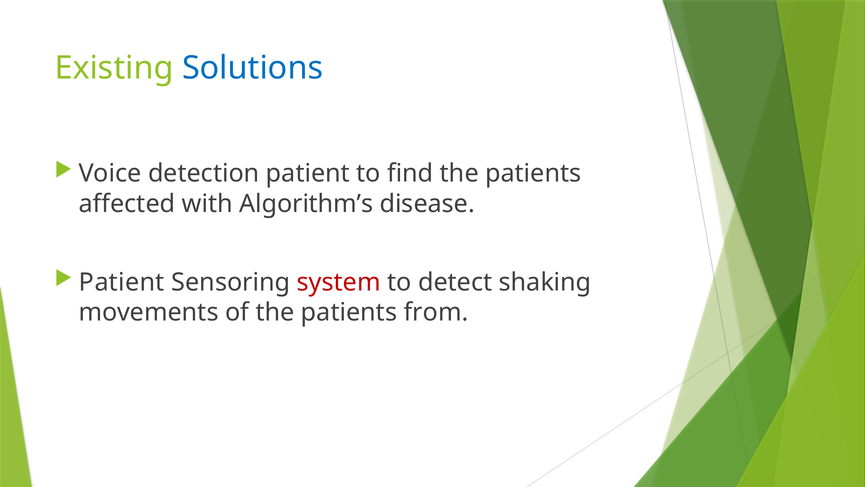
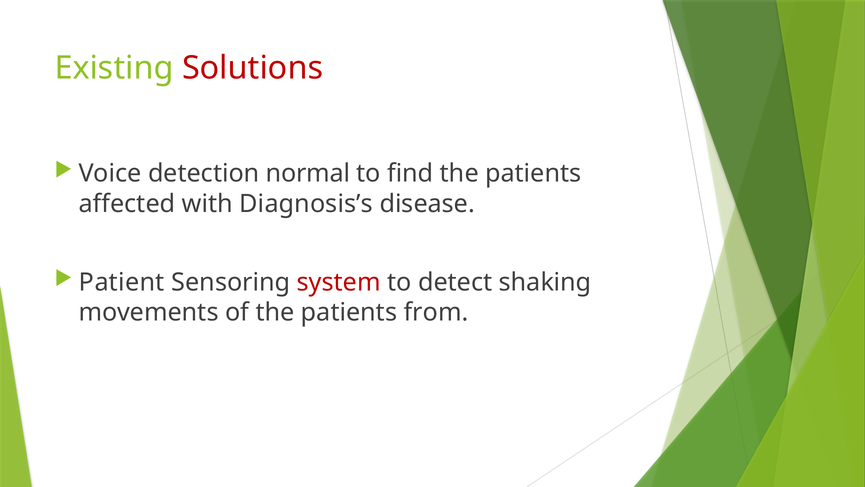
Solutions colour: blue -> red
detection patient: patient -> normal
Algorithm’s: Algorithm’s -> Diagnosis’s
